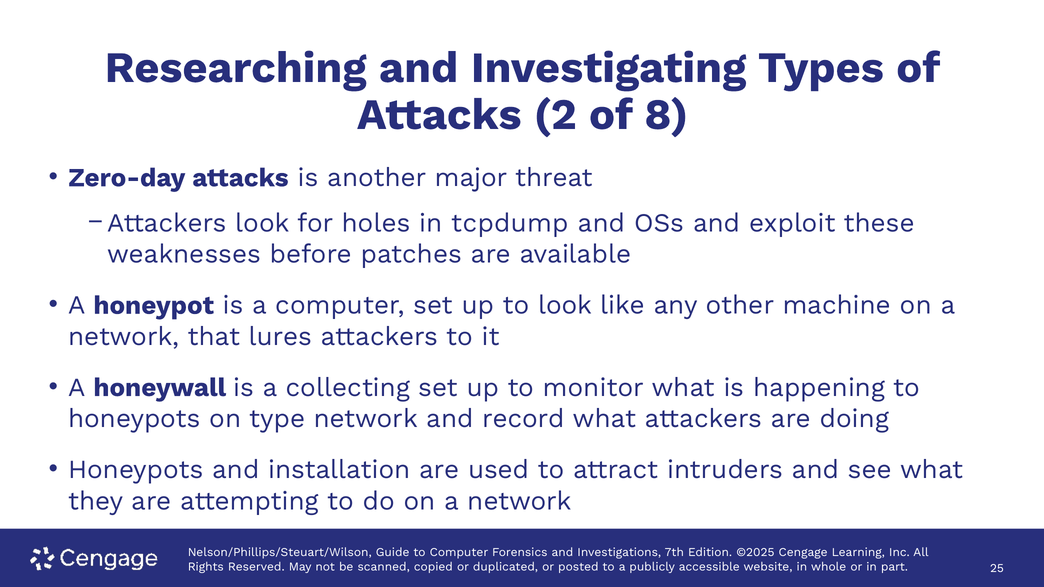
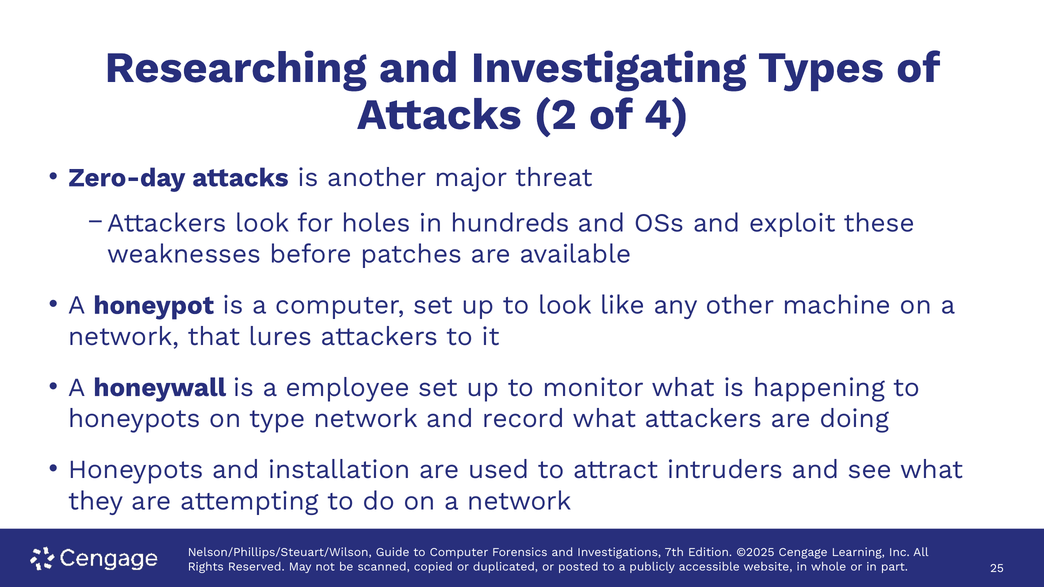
8: 8 -> 4
tcpdump: tcpdump -> hundreds
collecting: collecting -> employee
